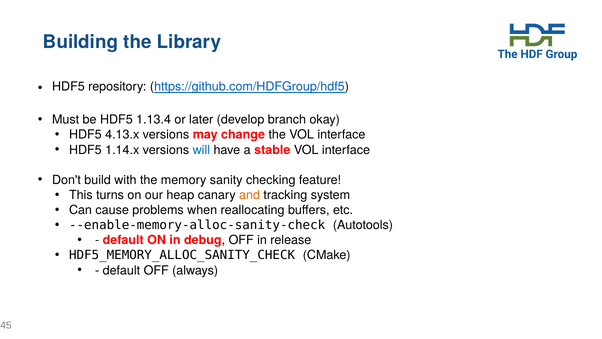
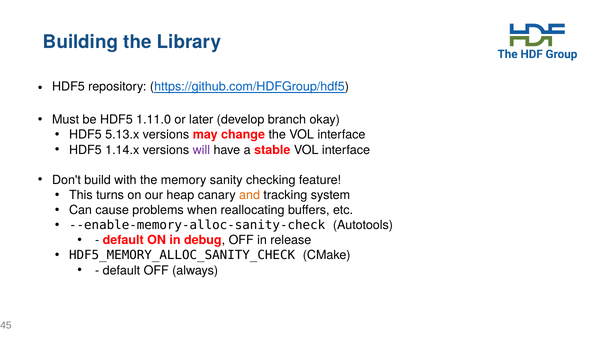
1.13.4: 1.13.4 -> 1.11.0
4.13.x: 4.13.x -> 5.13.x
will colour: blue -> purple
